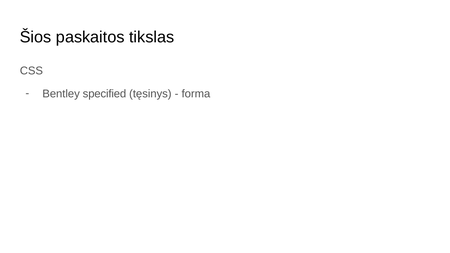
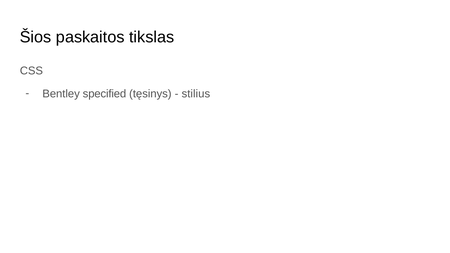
forma: forma -> stilius
